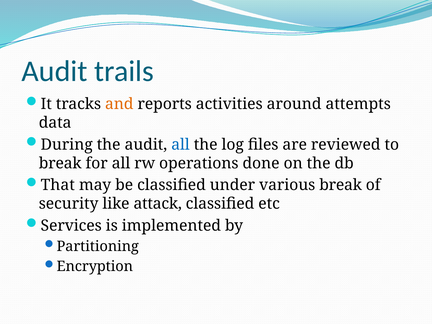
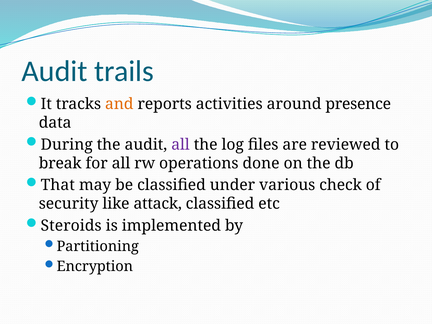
attempts: attempts -> presence
all at (180, 145) colour: blue -> purple
various break: break -> check
Services: Services -> Steroids
